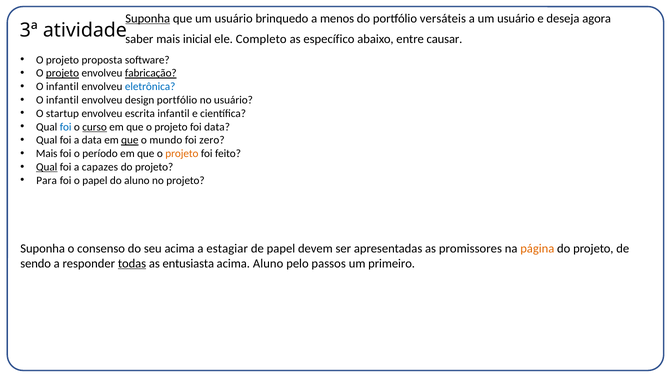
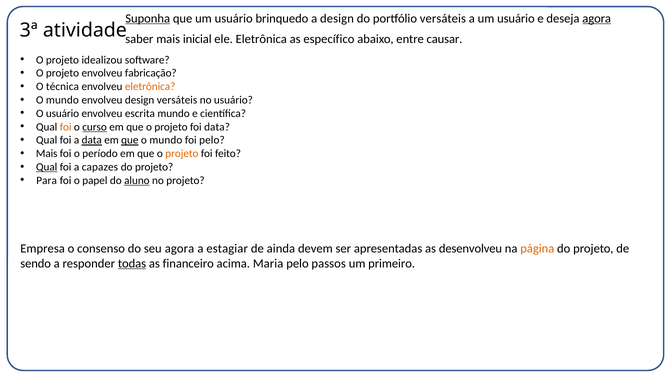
a menos: menos -> design
agora at (597, 18) underline: none -> present
ele Completo: Completo -> Eletrônica
proposta: proposta -> idealizou
projeto at (62, 73) underline: present -> none
fabricação underline: present -> none
infantil at (62, 87): infantil -> técnica
eletrônica at (150, 87) colour: blue -> orange
infantil at (62, 100): infantil -> mundo
design portfólio: portfólio -> versáteis
O startup: startup -> usuário
escrita infantil: infantil -> mundo
foi at (66, 127) colour: blue -> orange
data at (92, 140) underline: none -> present
foi zero: zero -> pelo
aluno at (137, 181) underline: none -> present
Suponha at (43, 249): Suponha -> Empresa
seu acima: acima -> agora
de papel: papel -> ainda
promissores: promissores -> desenvolveu
entusiasta: entusiasta -> financeiro
acima Aluno: Aluno -> Maria
